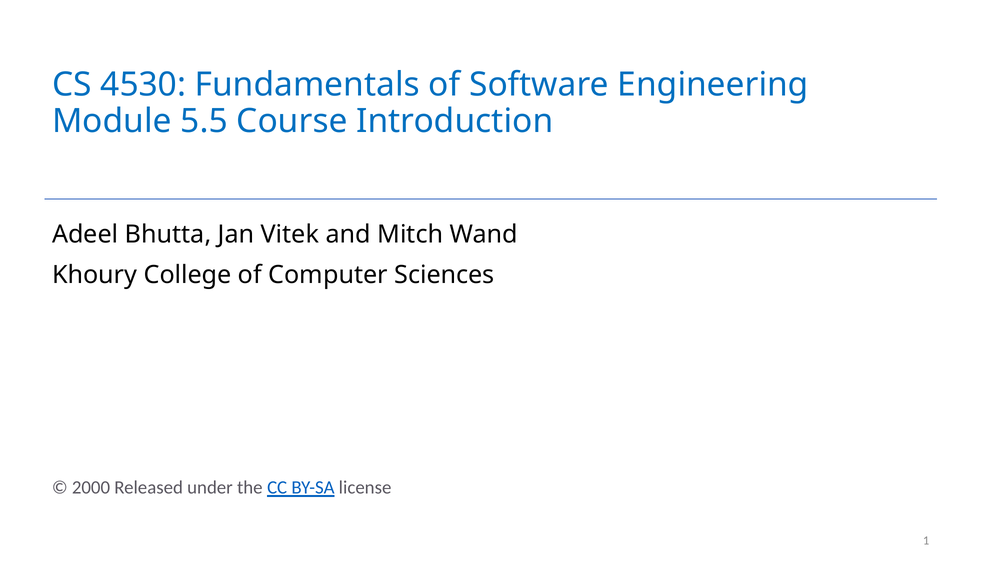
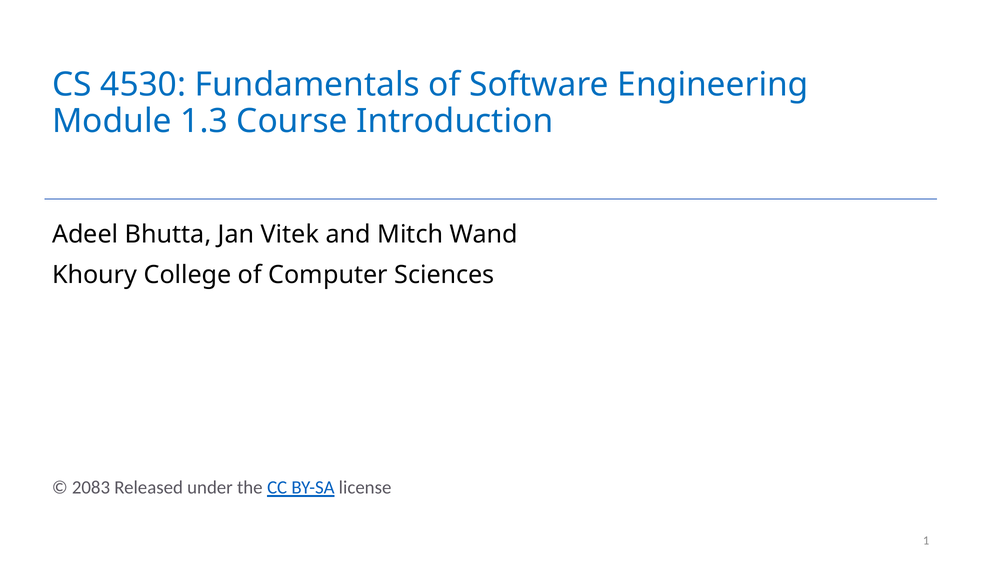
5.5: 5.5 -> 1.3
2000: 2000 -> 2083
